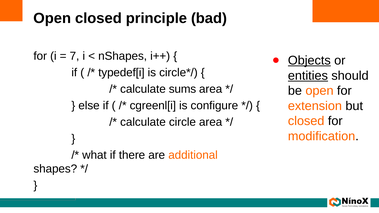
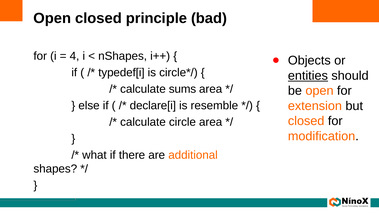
7: 7 -> 4
Objects underline: present -> none
cgreenl[i: cgreenl[i -> declare[i
configure: configure -> resemble
